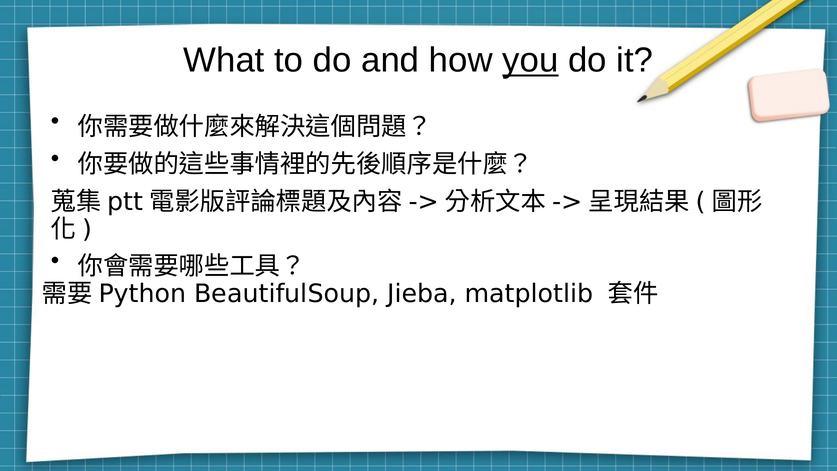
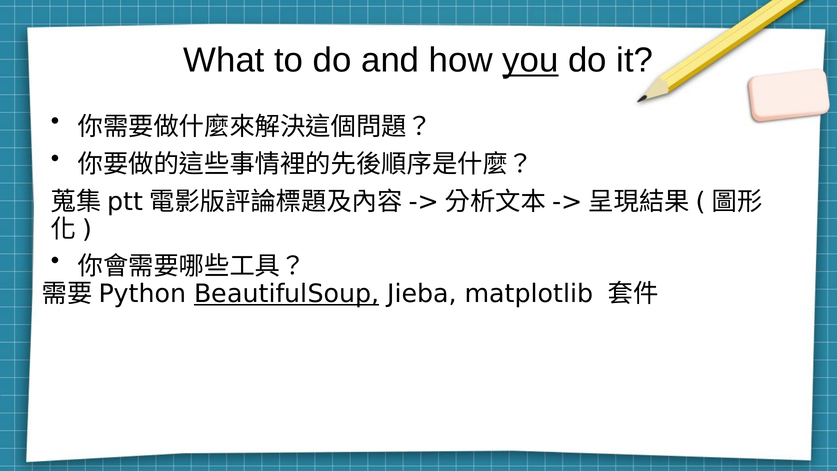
BeautifulSoup underline: none -> present
